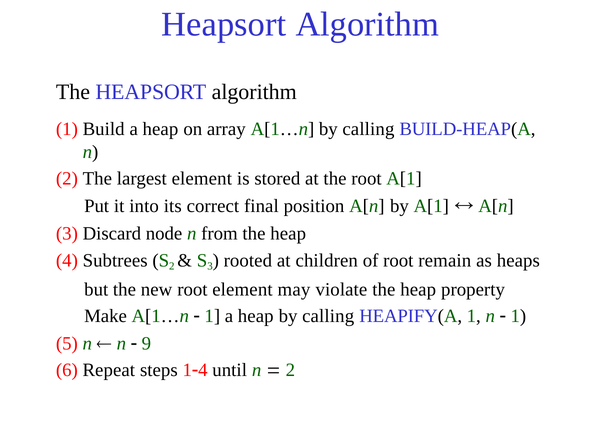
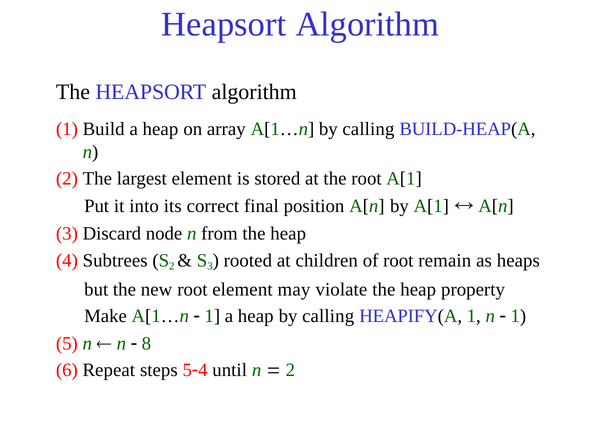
9: 9 -> 8
steps 1: 1 -> 5
